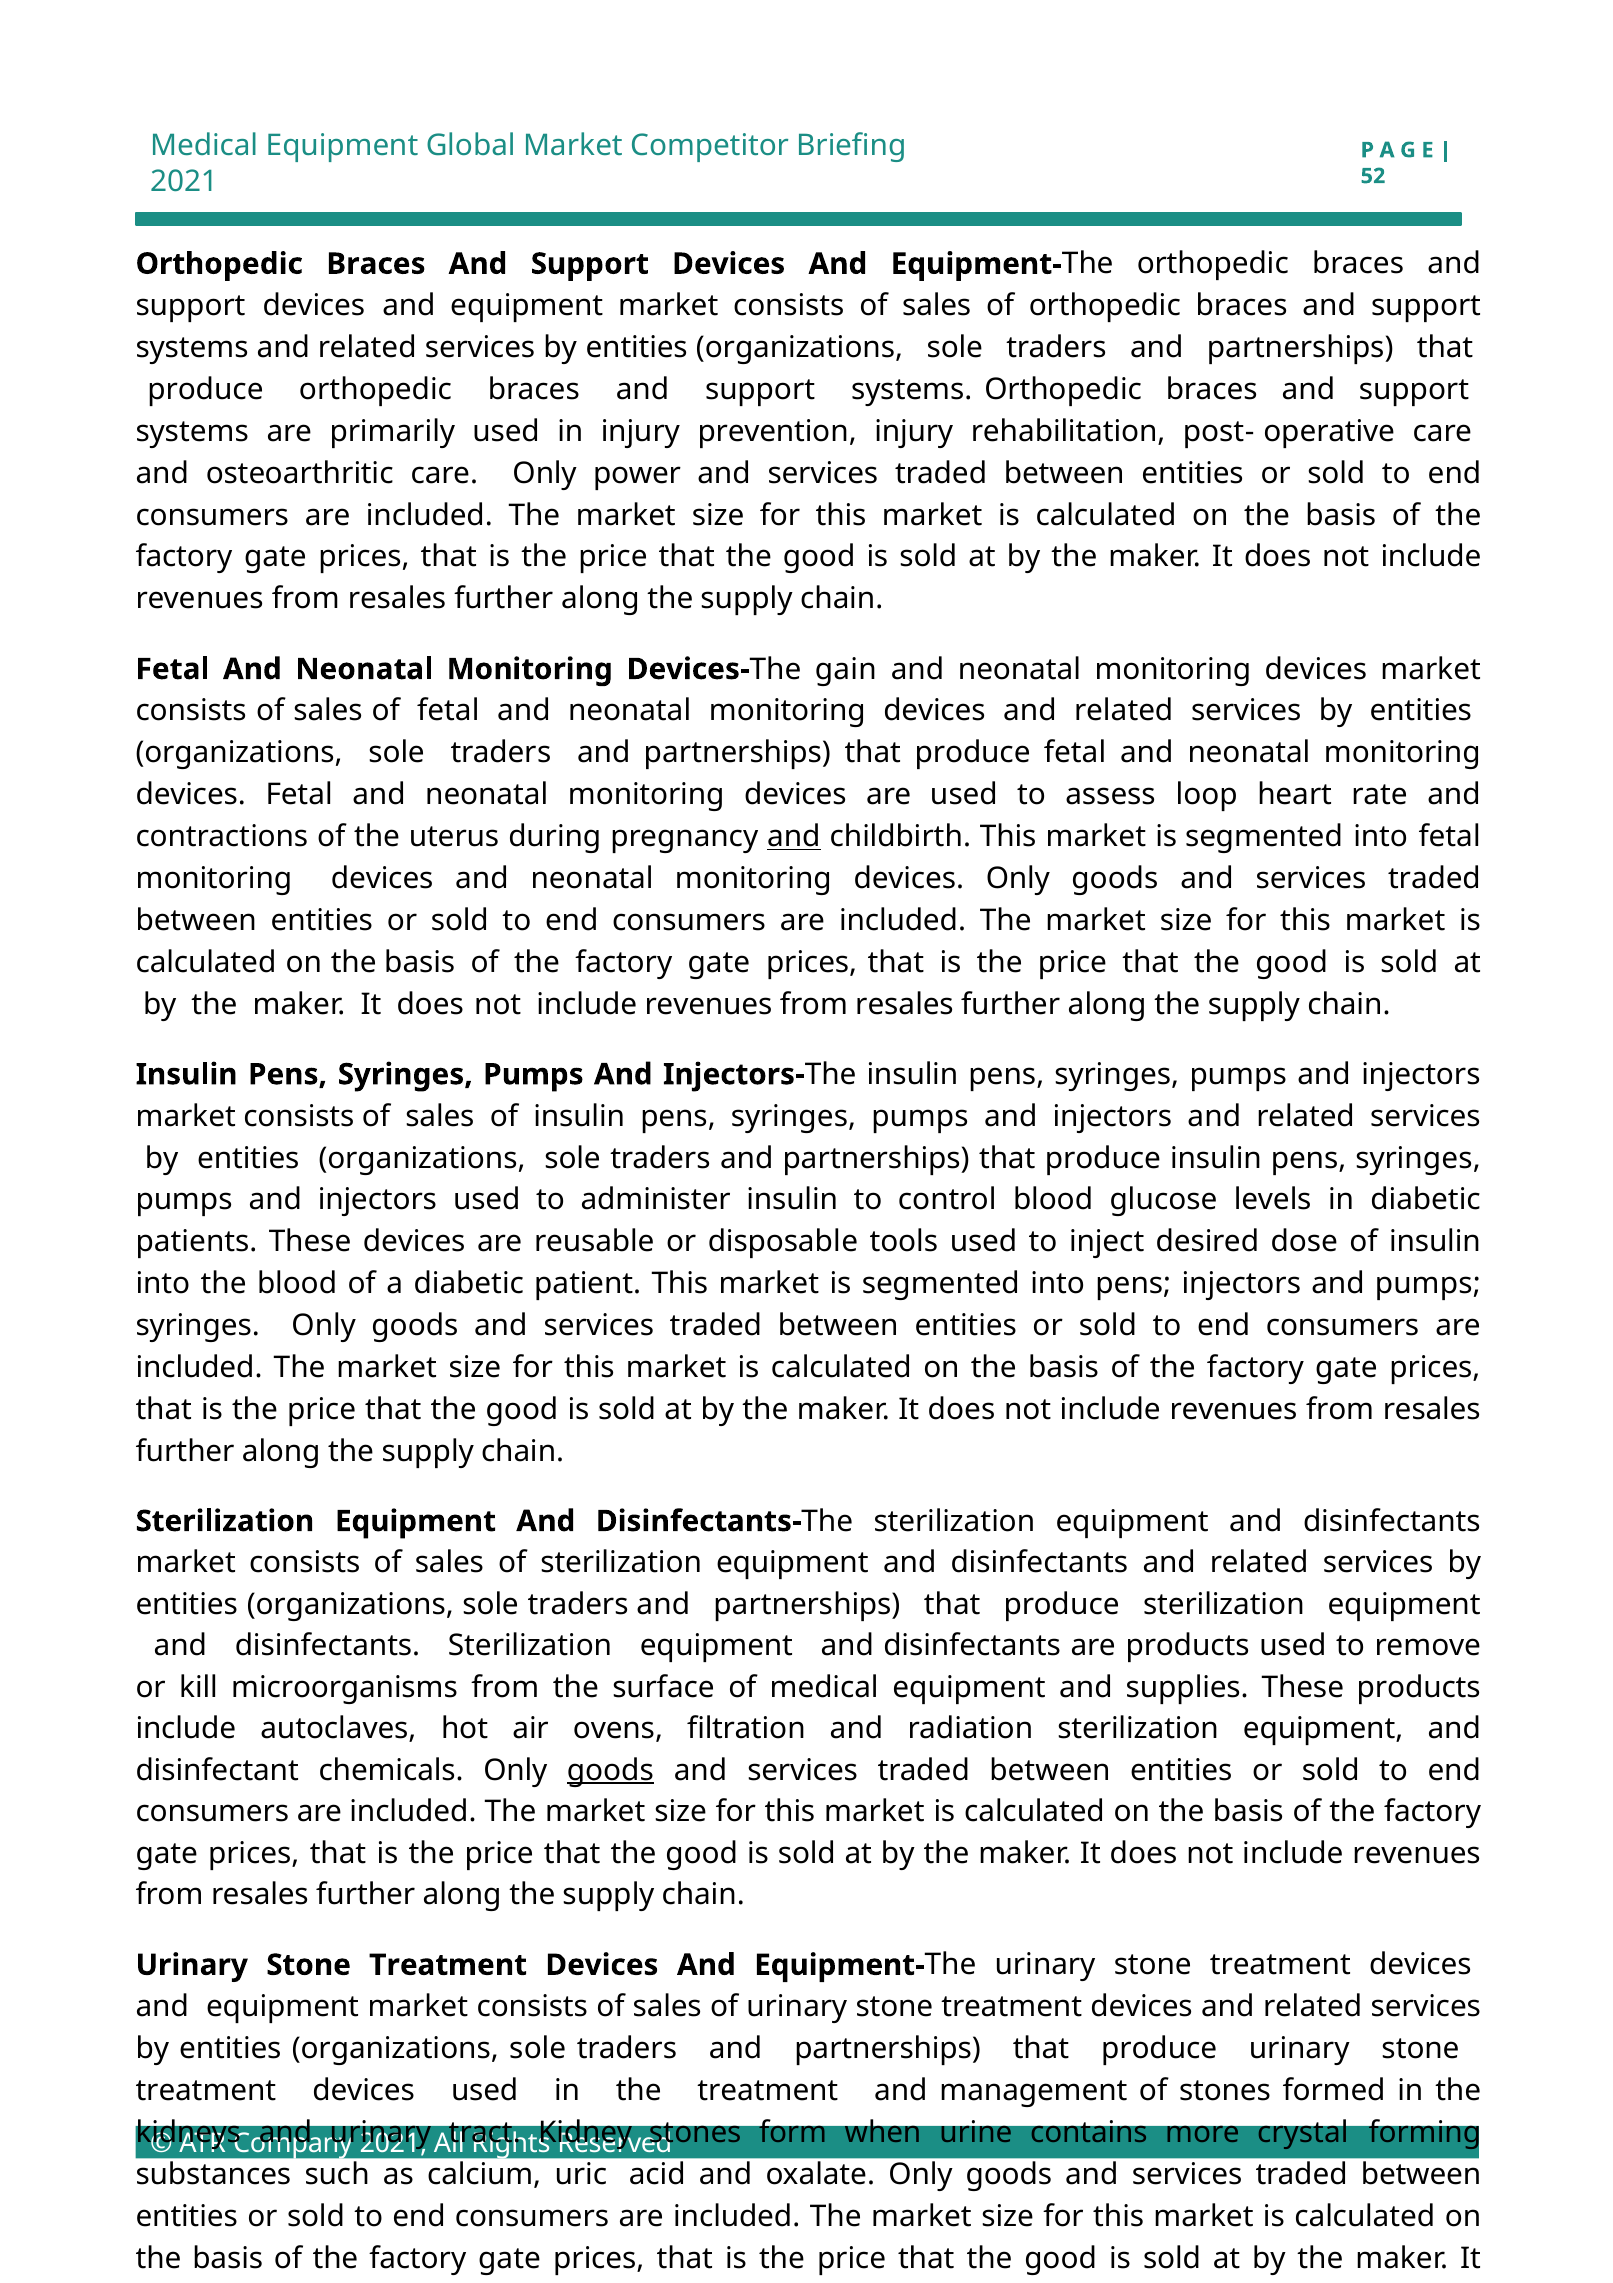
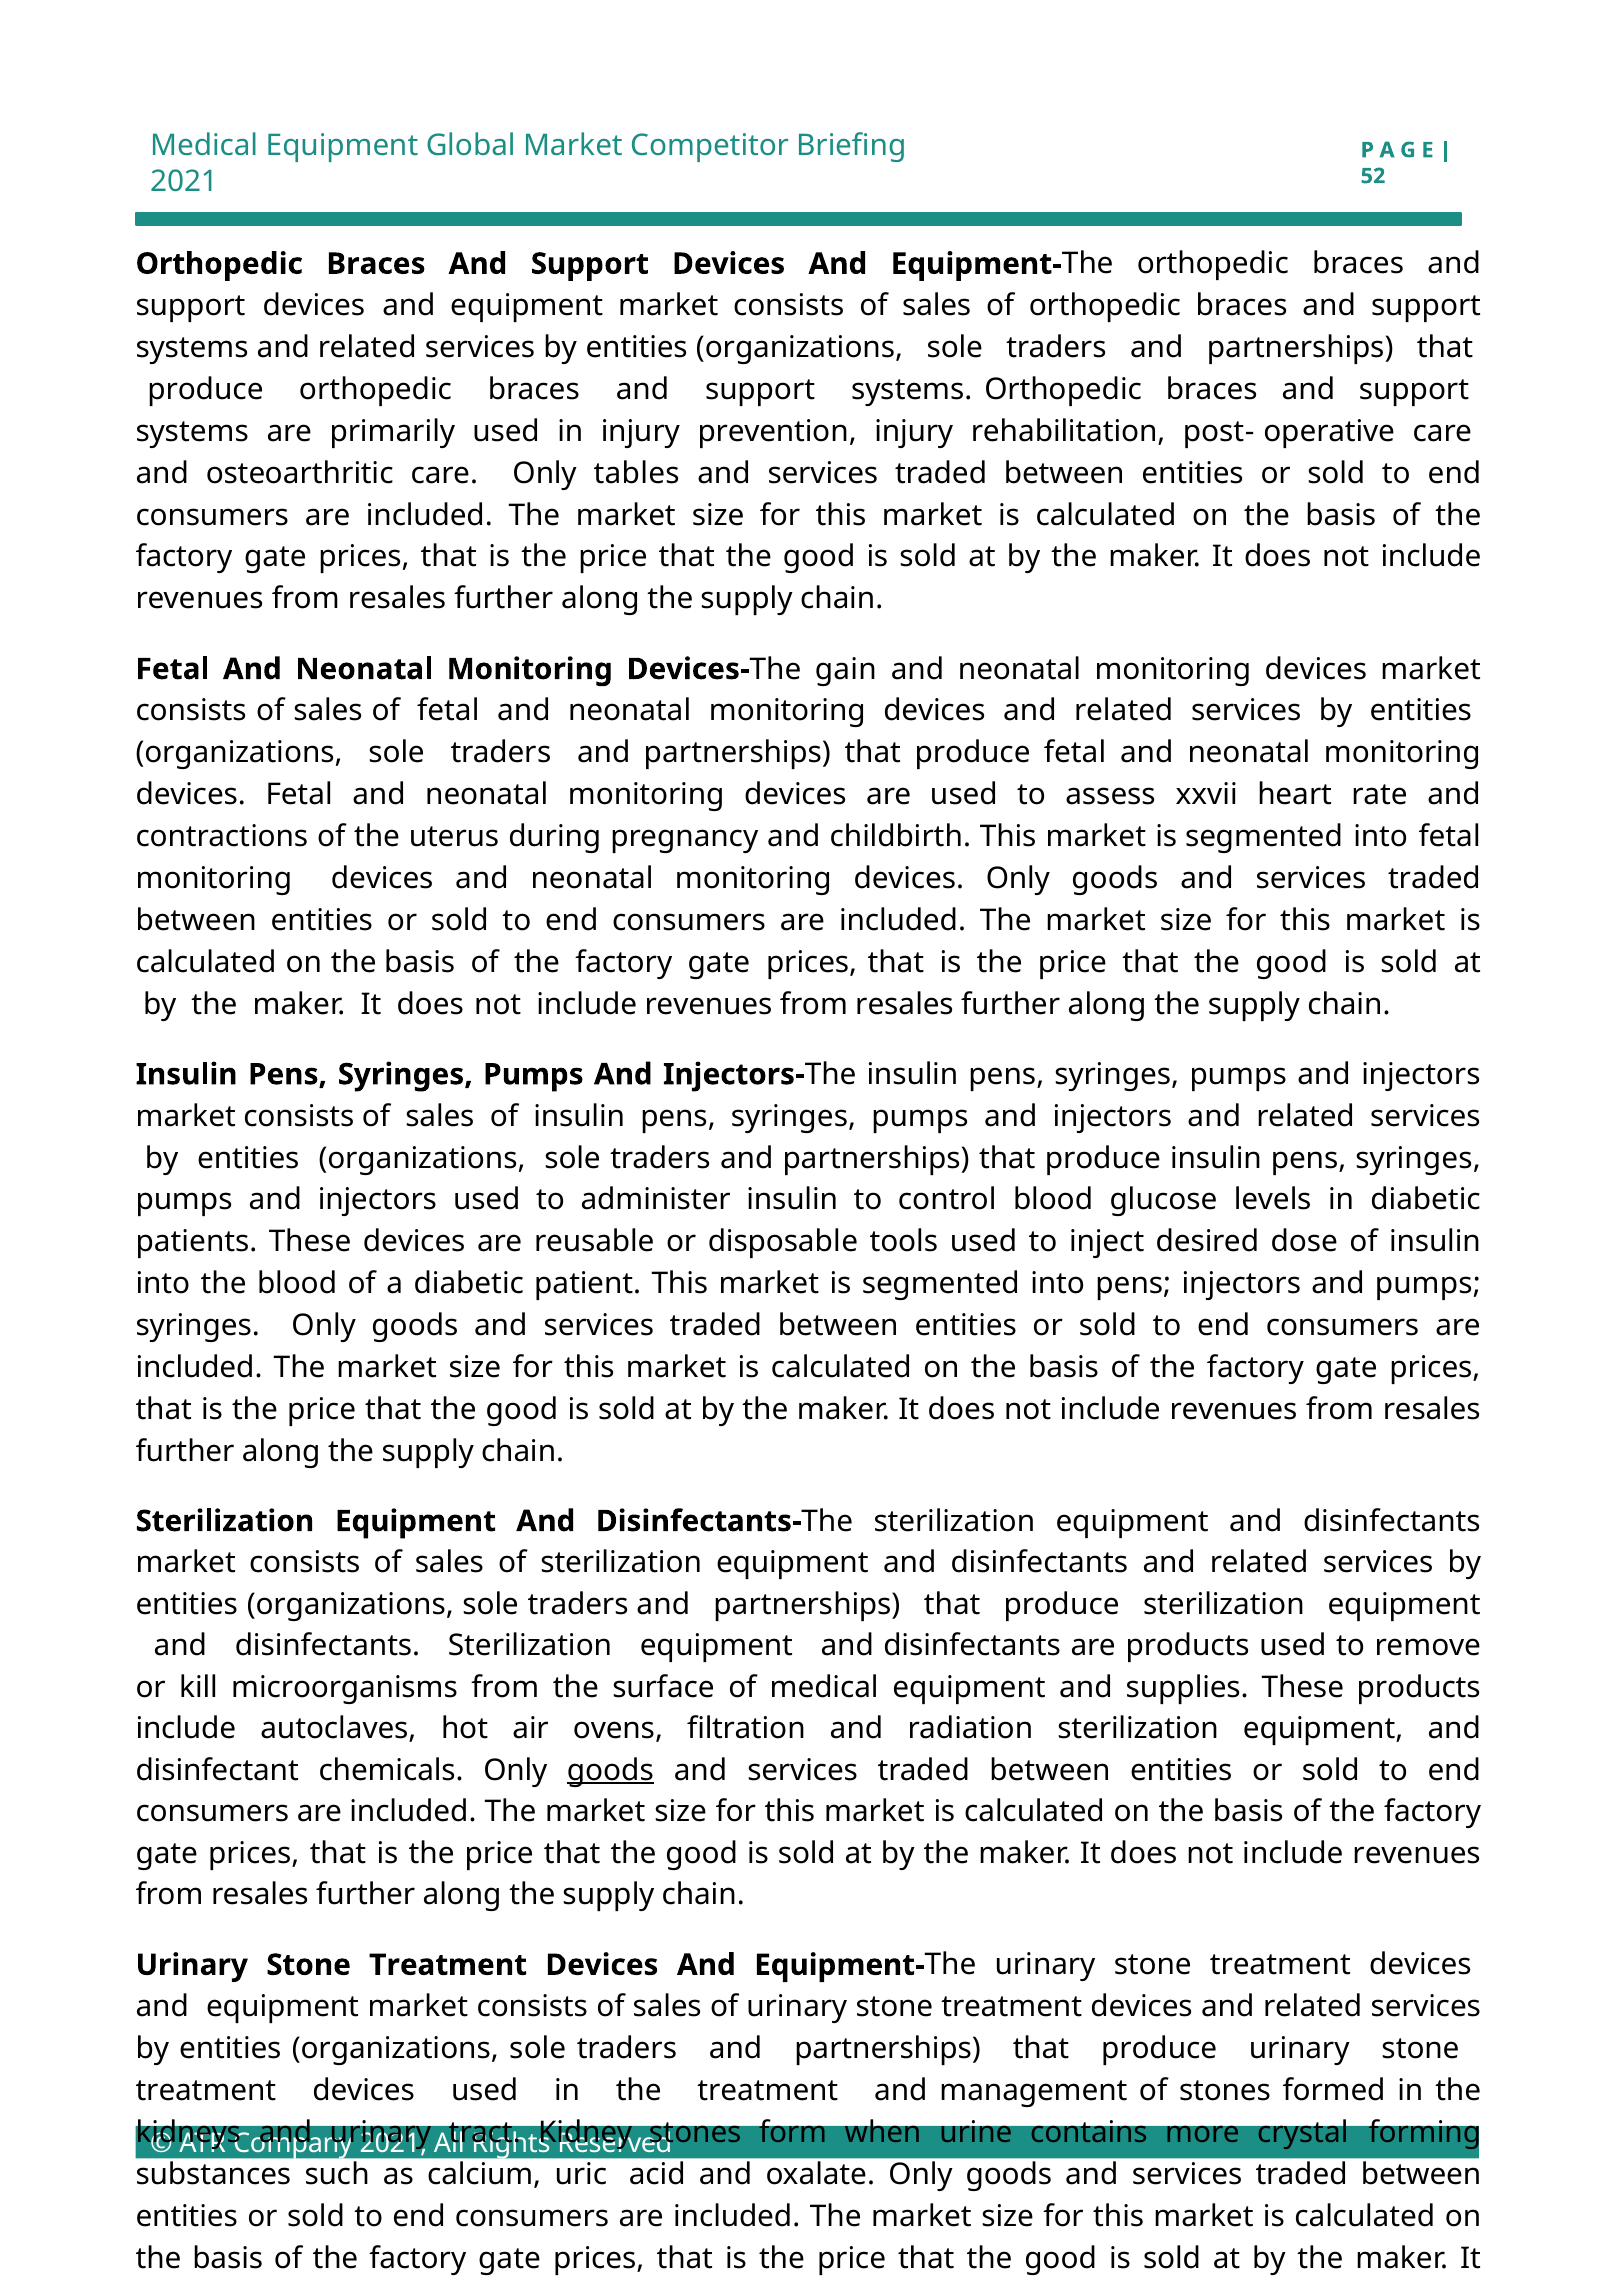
power: power -> tables
loop: loop -> xxvii
and at (794, 837) underline: present -> none
